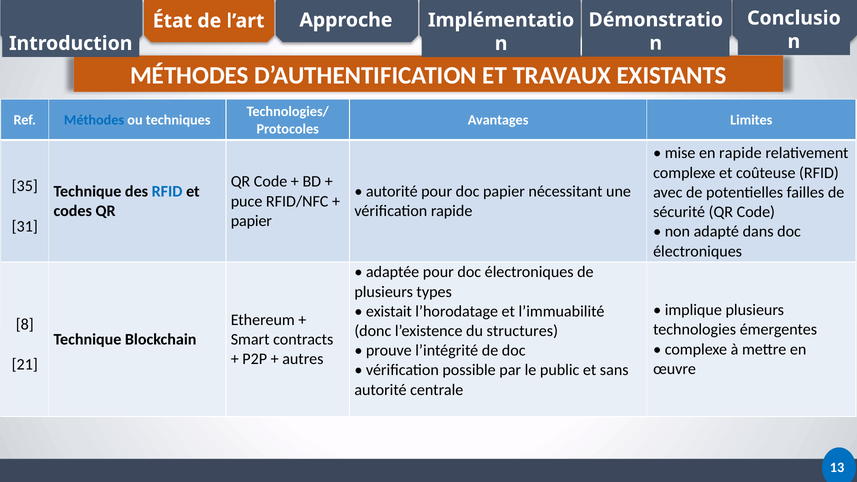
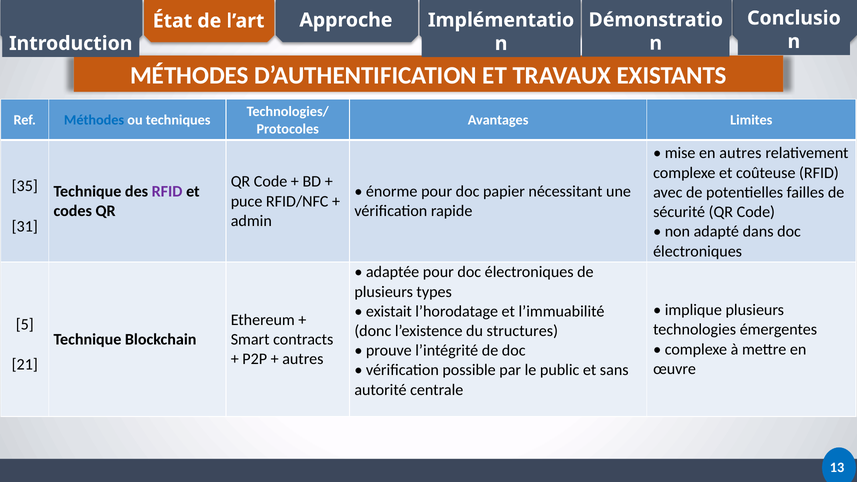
en rapide: rapide -> autres
RFID at (167, 191) colour: blue -> purple
autorité at (392, 191): autorité -> énorme
papier at (251, 221): papier -> admin
8: 8 -> 5
